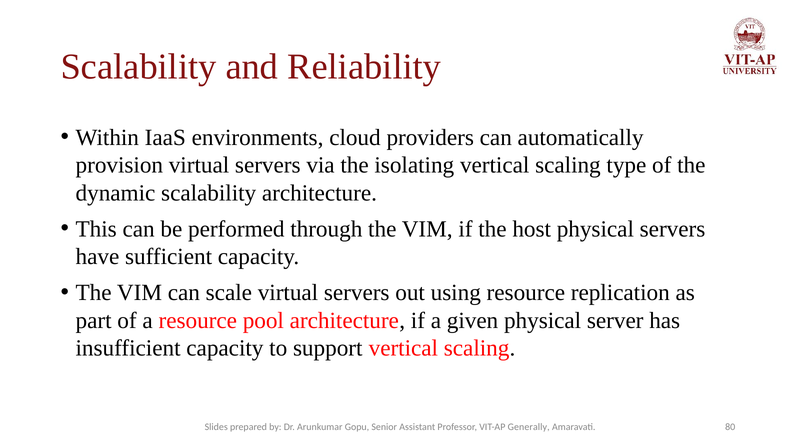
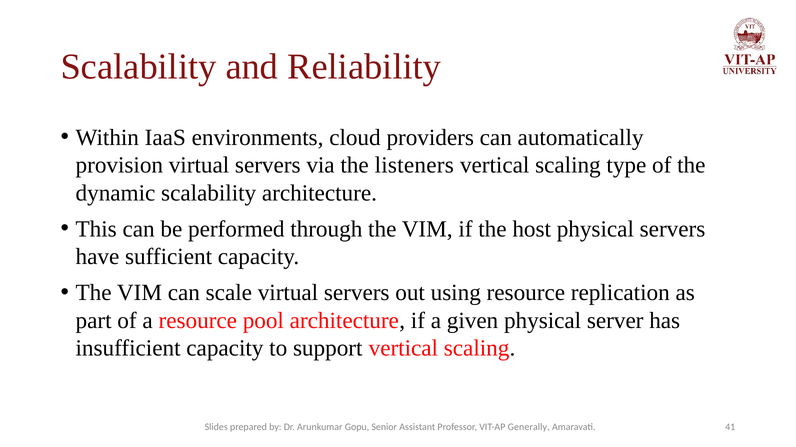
isolating: isolating -> listeners
80: 80 -> 41
